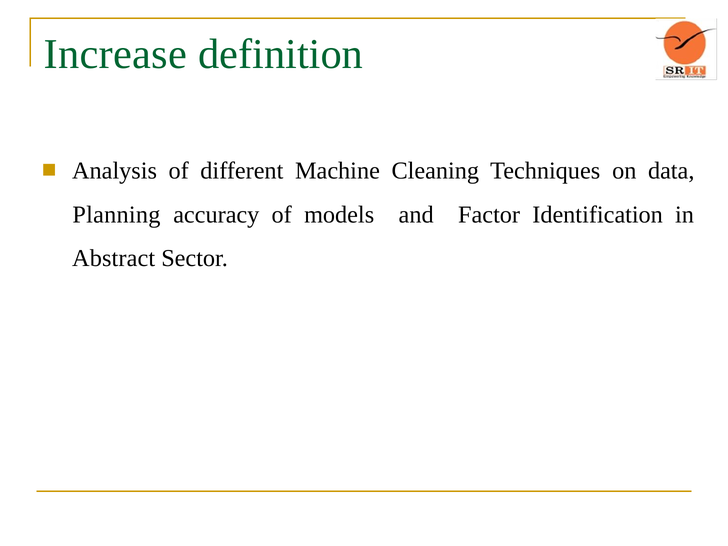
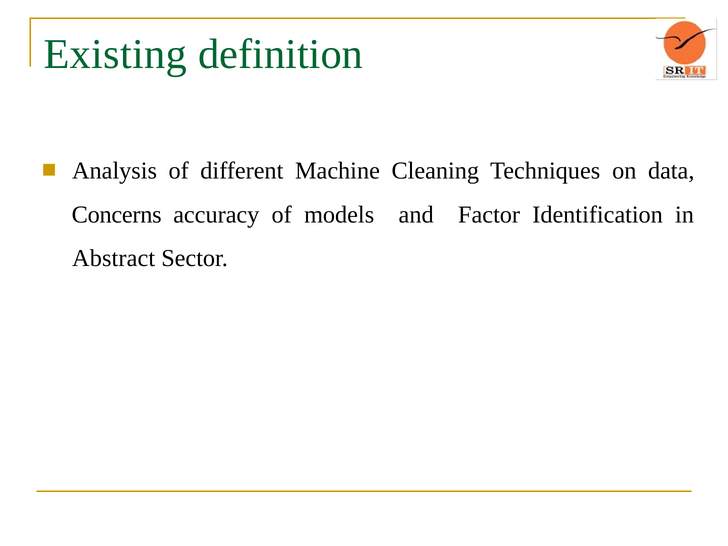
Increase: Increase -> Existing
Planning: Planning -> Concerns
